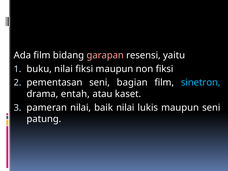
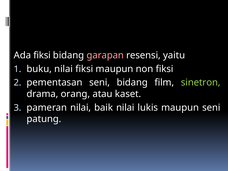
Ada film: film -> fiksi
seni bagian: bagian -> bidang
sinetron colour: light blue -> light green
entah: entah -> orang
